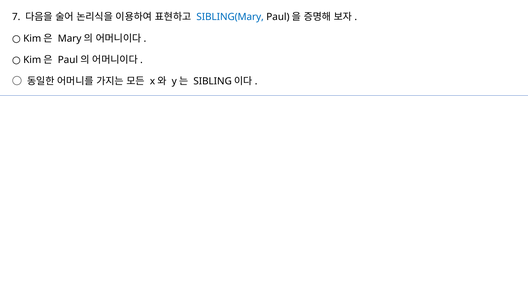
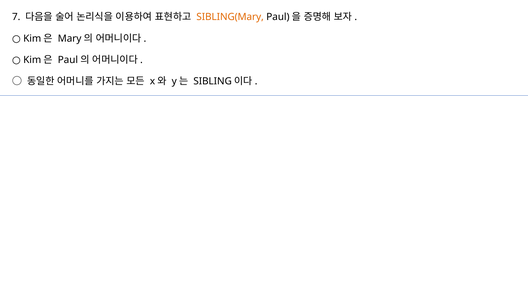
SIBLING(Mary colour: blue -> orange
